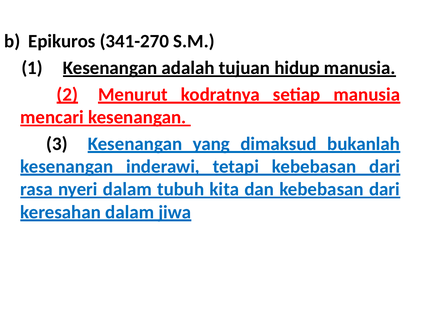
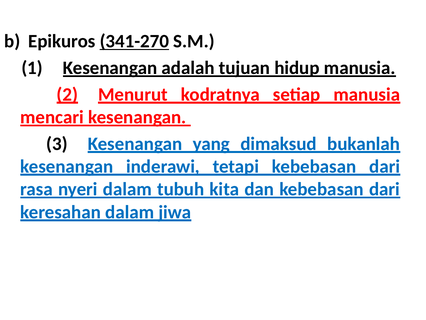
341-270 underline: none -> present
